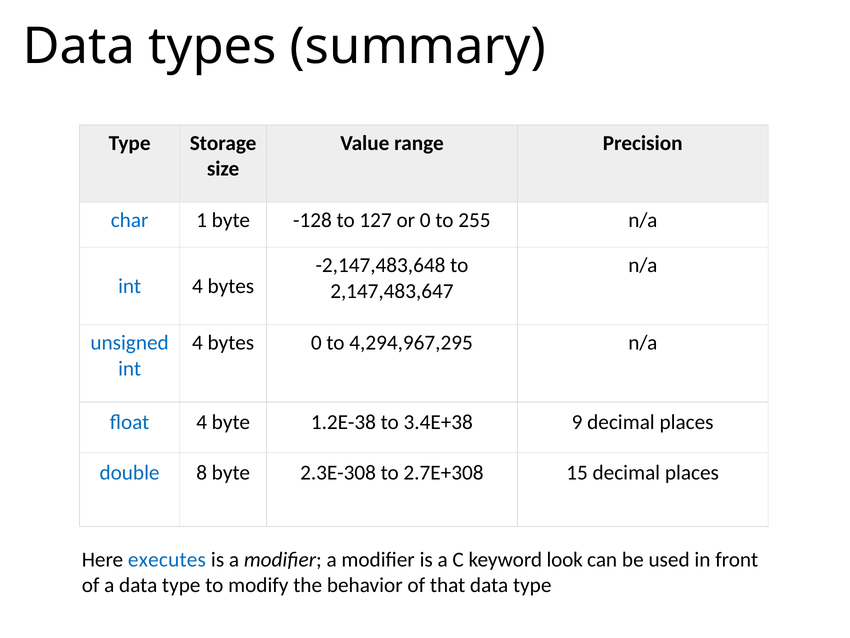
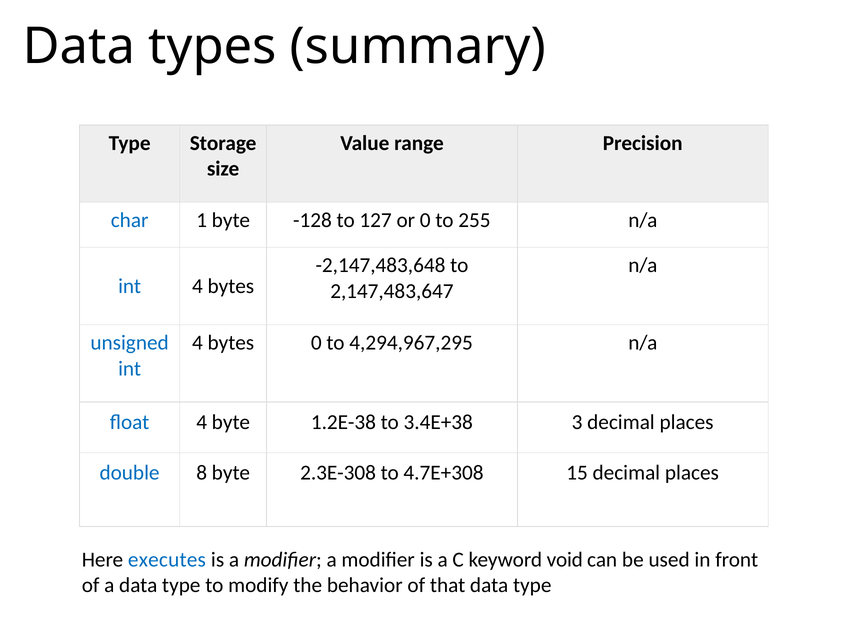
9: 9 -> 3
2.7E+308: 2.7E+308 -> 4.7E+308
look: look -> void
